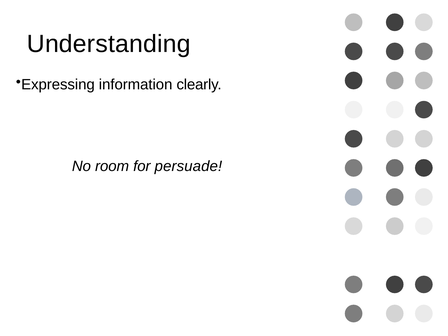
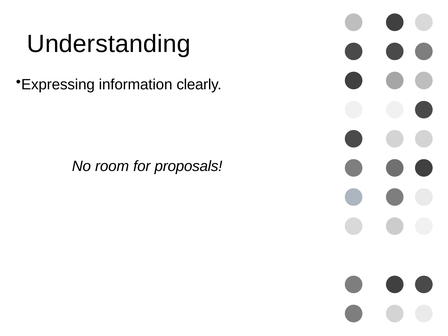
persuade: persuade -> proposals
